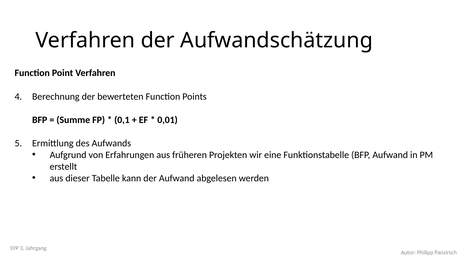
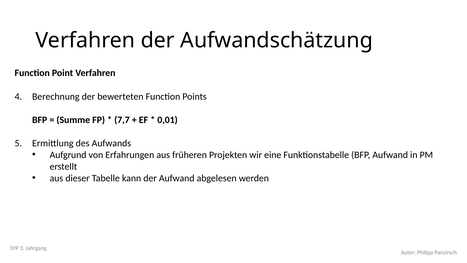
0,1: 0,1 -> 7,7
